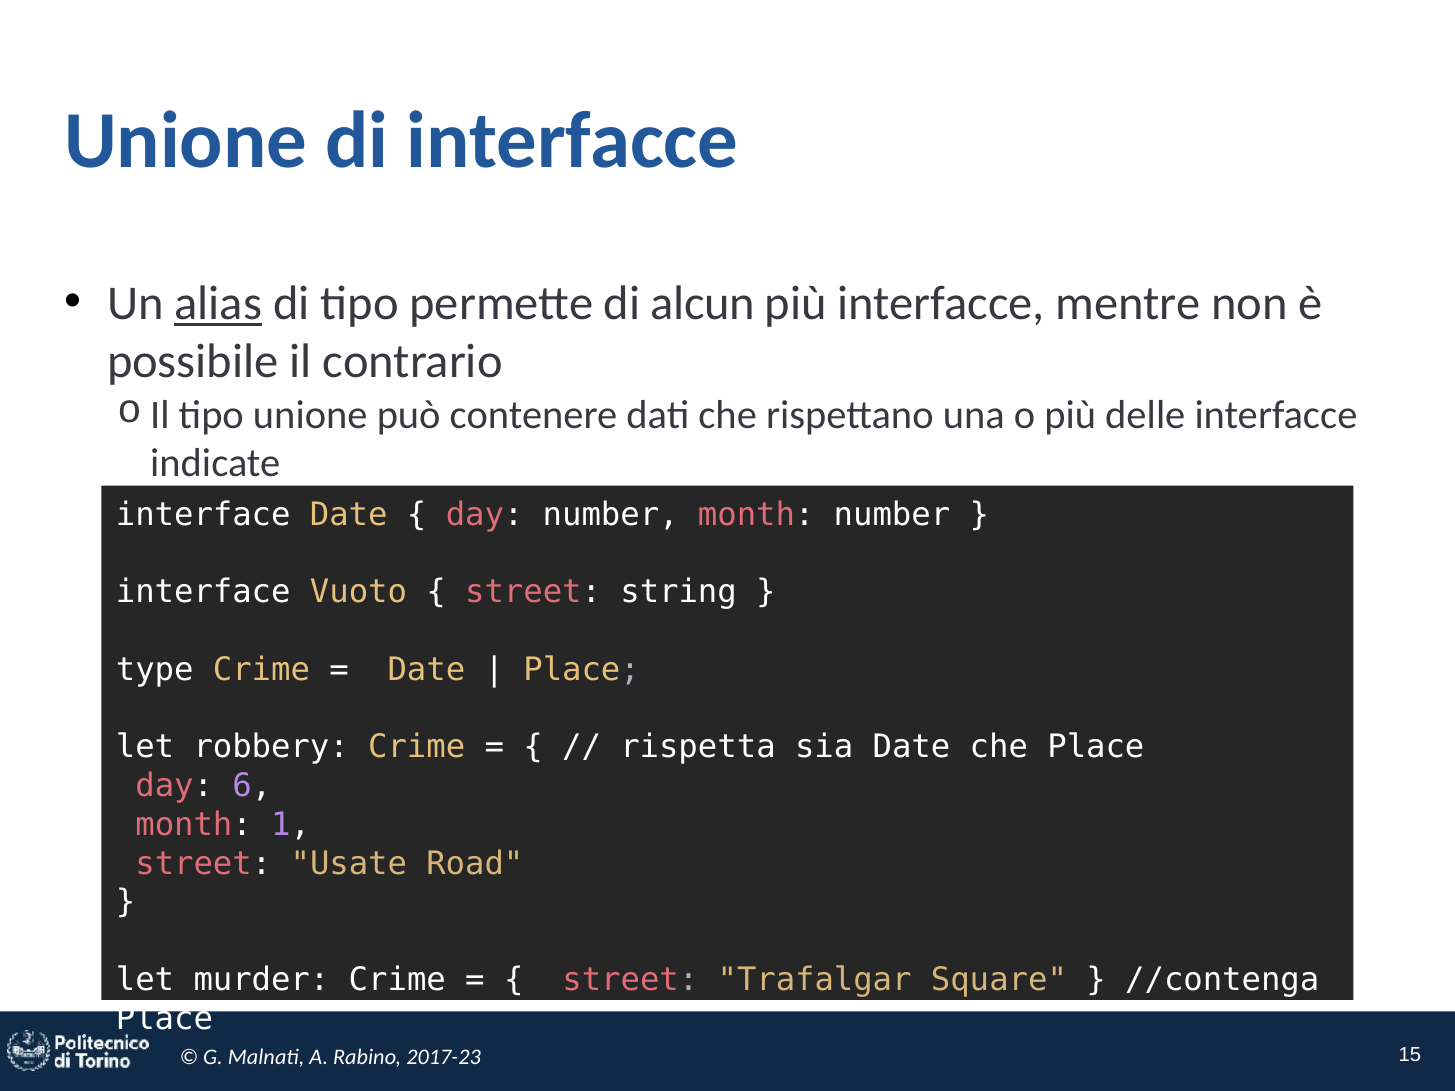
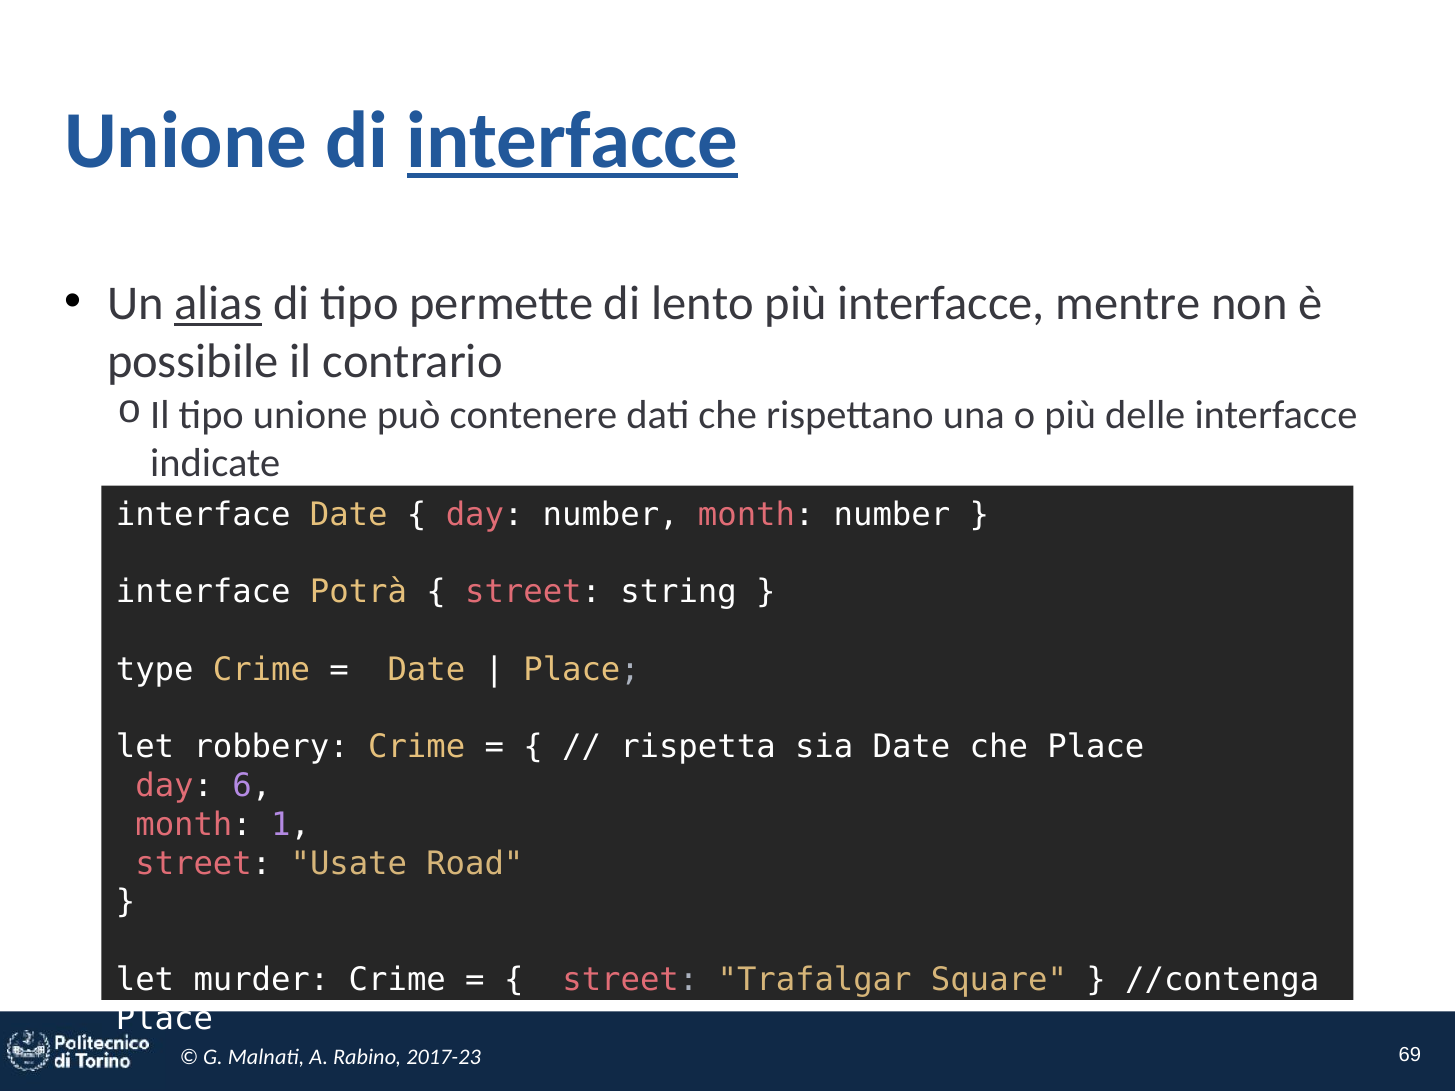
interfacce at (572, 141) underline: none -> present
alcun: alcun -> lento
Vuoto: Vuoto -> Potrà
15: 15 -> 69
